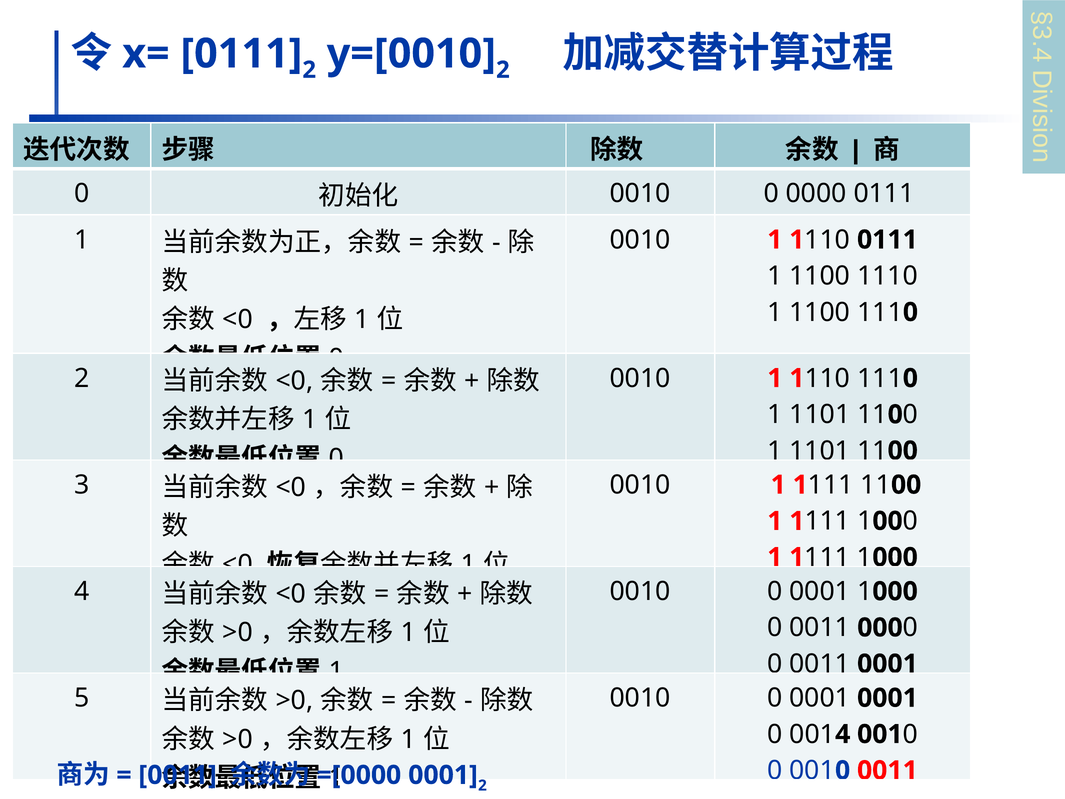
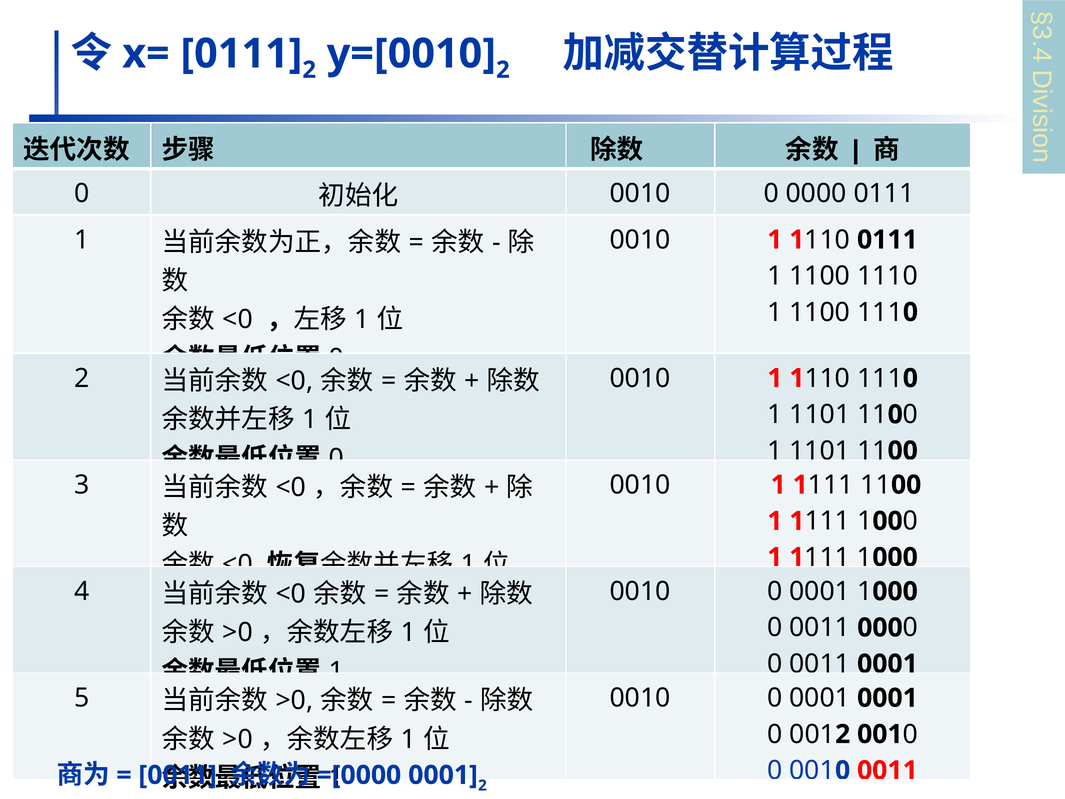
4 at (843, 734): 4 -> 2
